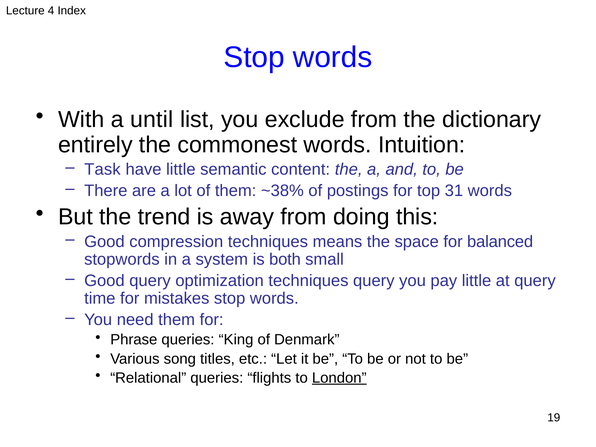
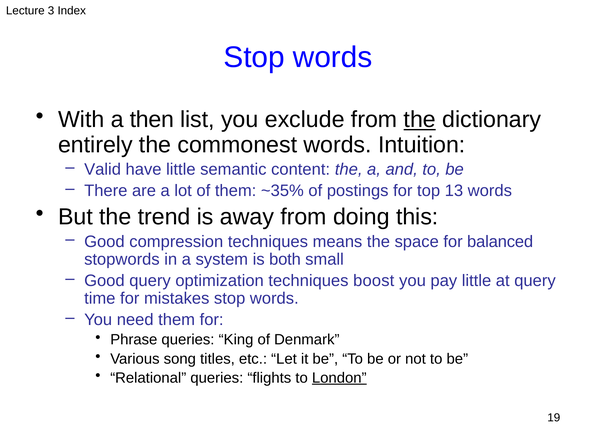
4: 4 -> 3
until: until -> then
the at (420, 120) underline: none -> present
Task: Task -> Valid
~38%: ~38% -> ~35%
31: 31 -> 13
techniques query: query -> boost
